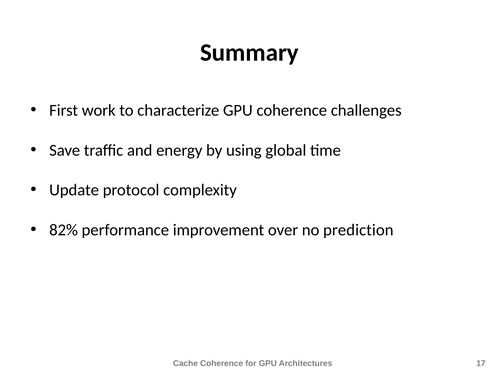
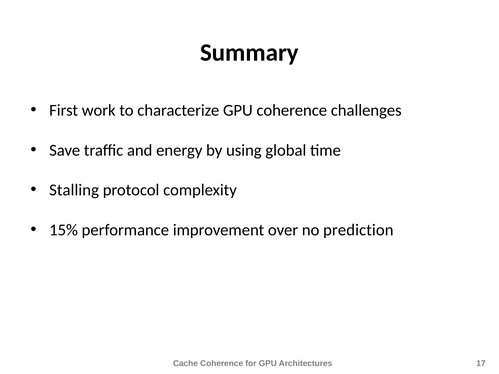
Update: Update -> Stalling
82%: 82% -> 15%
